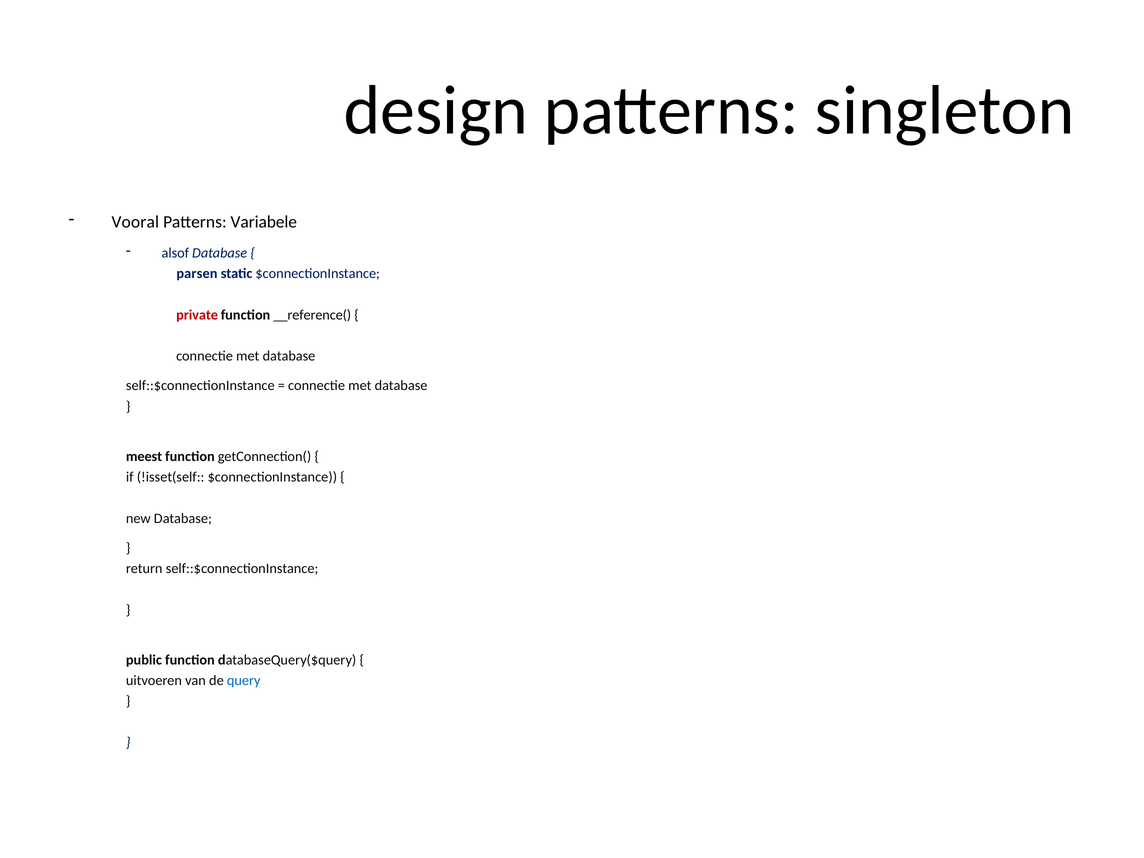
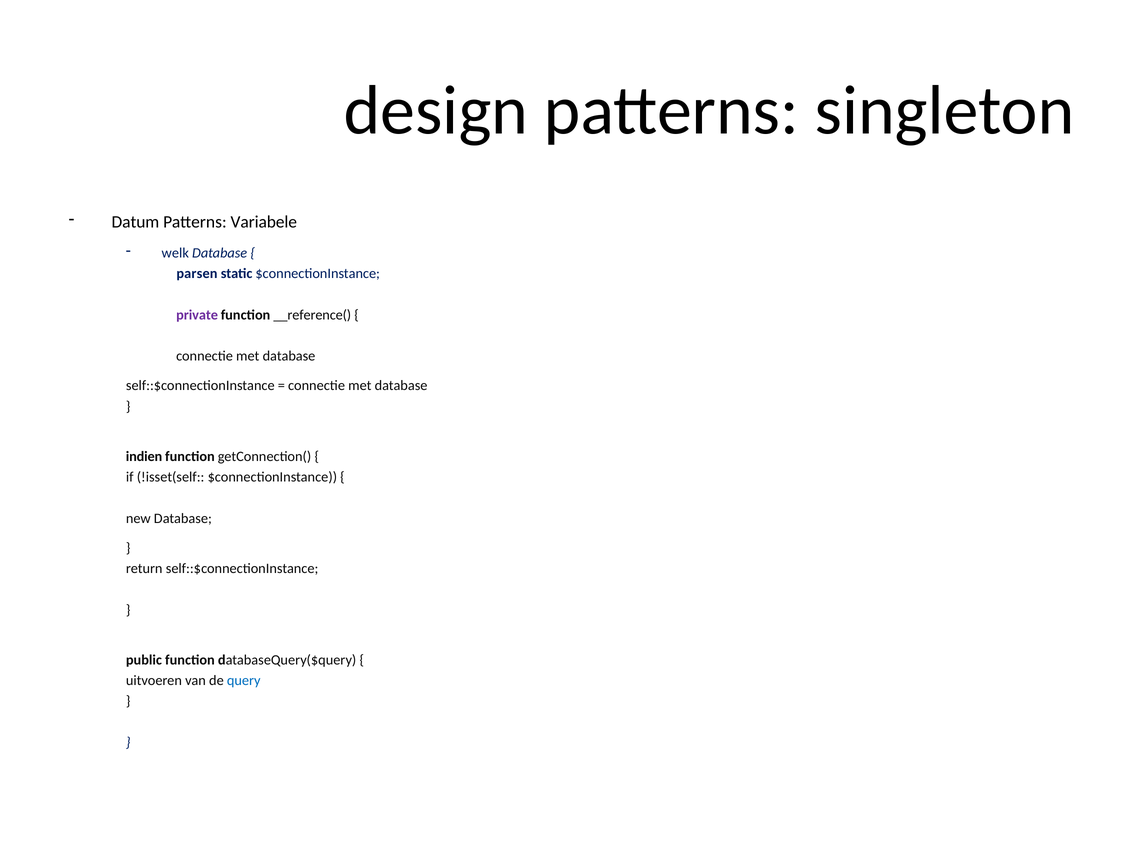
Vooral: Vooral -> Datum
alsof: alsof -> welk
private colour: red -> purple
meest: meest -> indien
